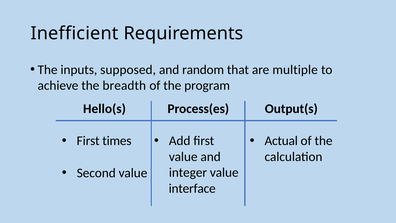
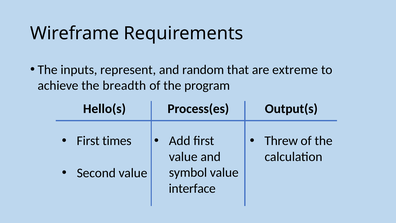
Inefficient: Inefficient -> Wireframe
supposed: supposed -> represent
multiple: multiple -> extreme
Actual: Actual -> Threw
integer: integer -> symbol
